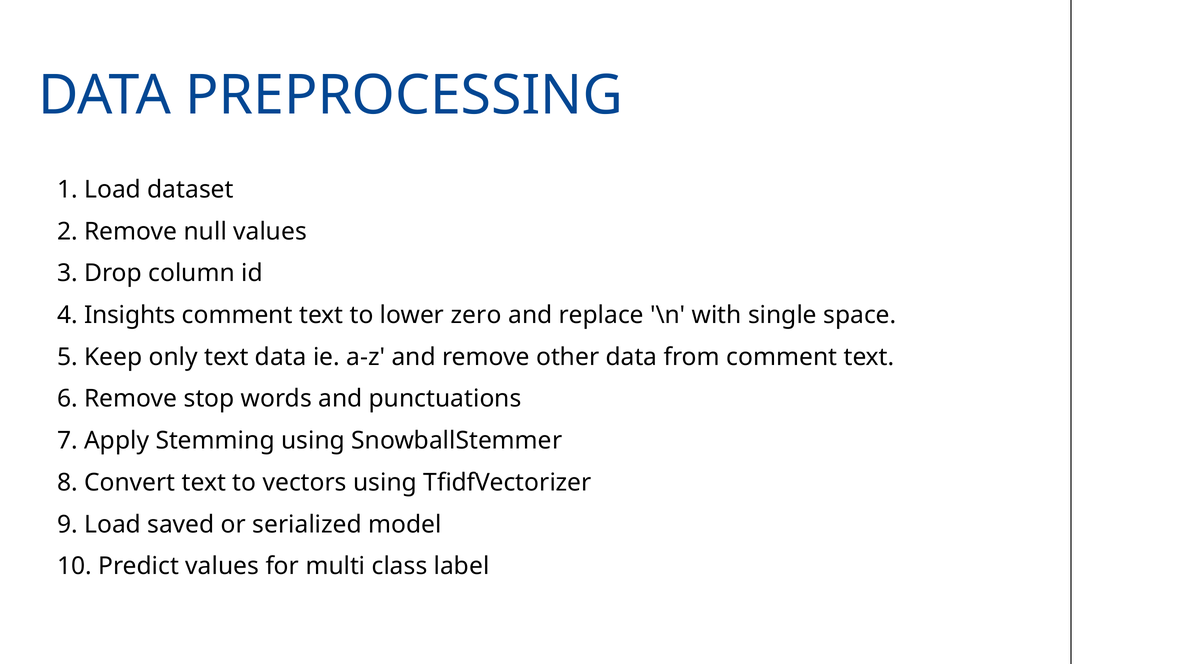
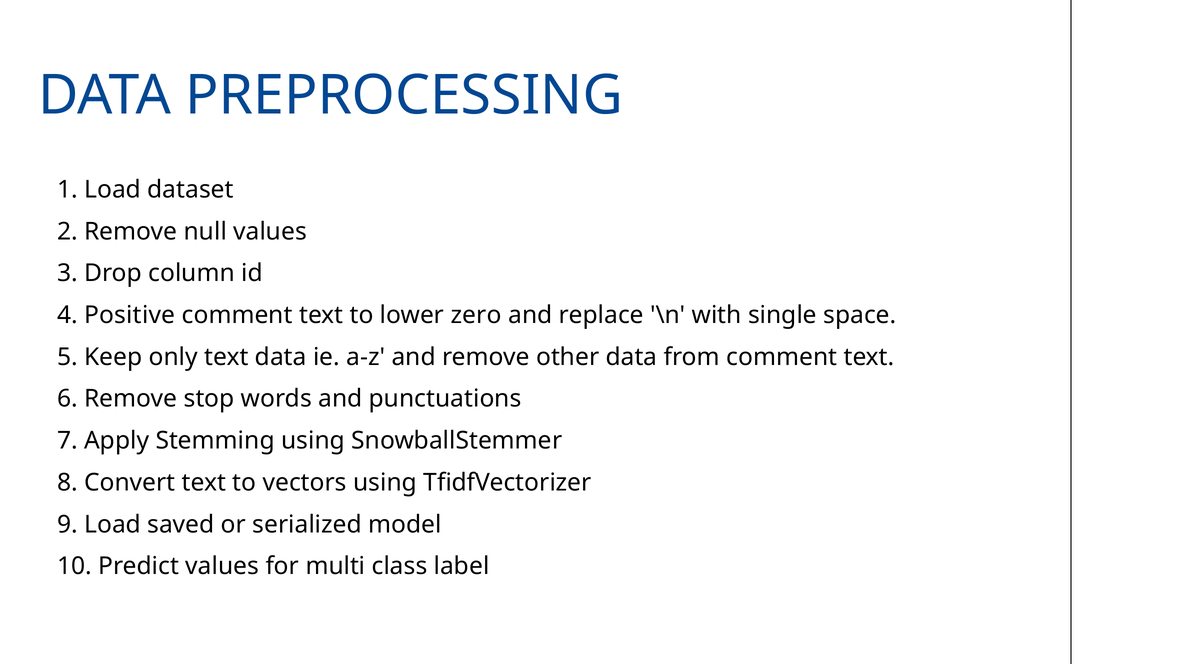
Insights: Insights -> Positive
